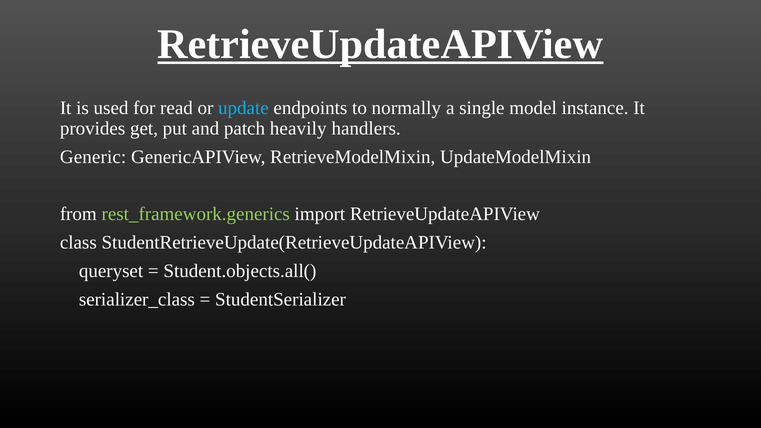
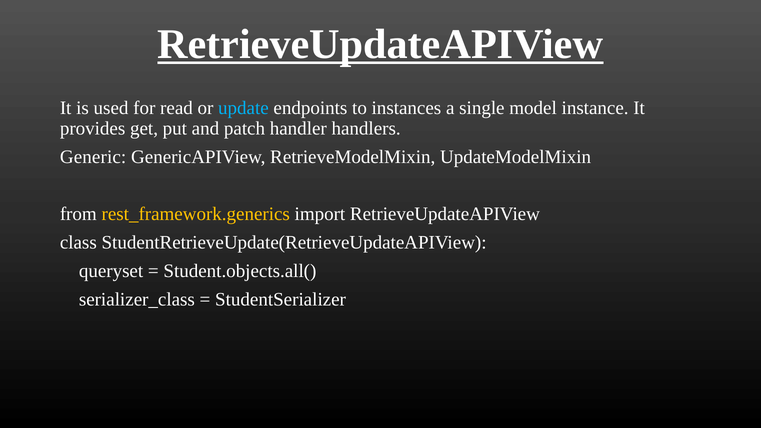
normally: normally -> instances
heavily: heavily -> handler
rest_framework.generics colour: light green -> yellow
